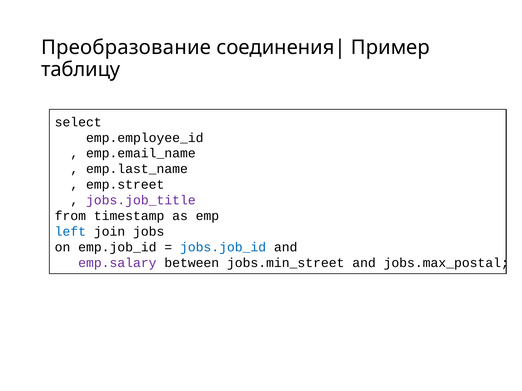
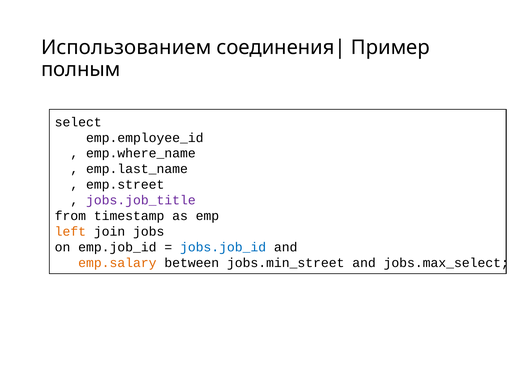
Преобразование: Преобразование -> Использованием
таблицу: таблицу -> полным
emp.email_name: emp.email_name -> emp.where_name
left colour: blue -> orange
emp.salary colour: purple -> orange
jobs.max_postal: jobs.max_postal -> jobs.max_select
